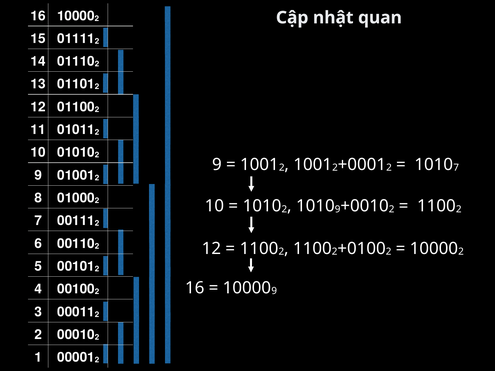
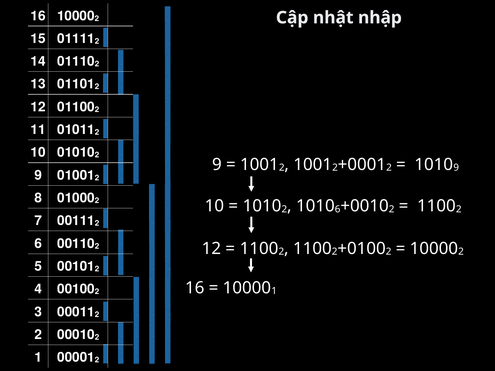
quan: quan -> nhập
7 at (456, 168): 7 -> 9
9 at (338, 209): 9 -> 6
9 at (274, 291): 9 -> 1
